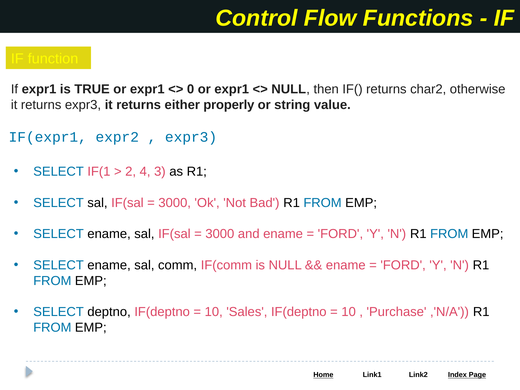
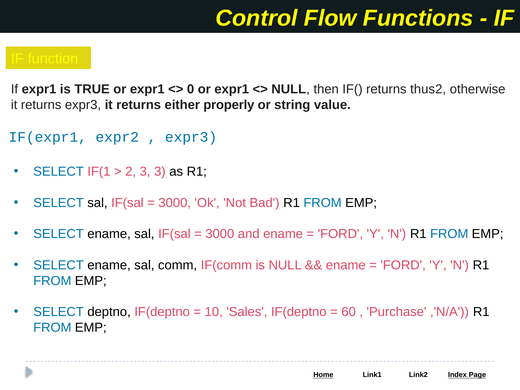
char2: char2 -> thus2
2 4: 4 -> 3
10 at (349, 312): 10 -> 60
